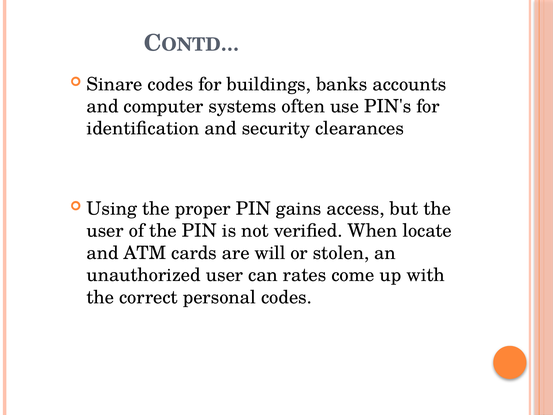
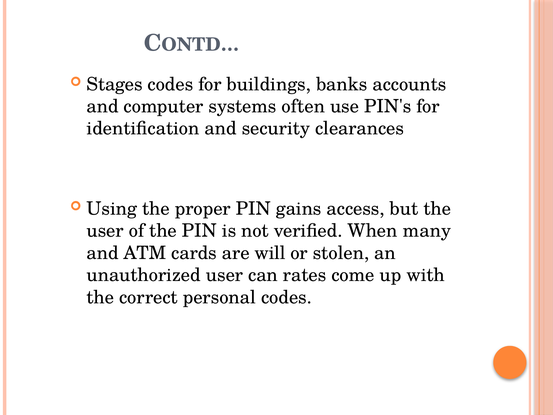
Sinare: Sinare -> Stages
locate: locate -> many
